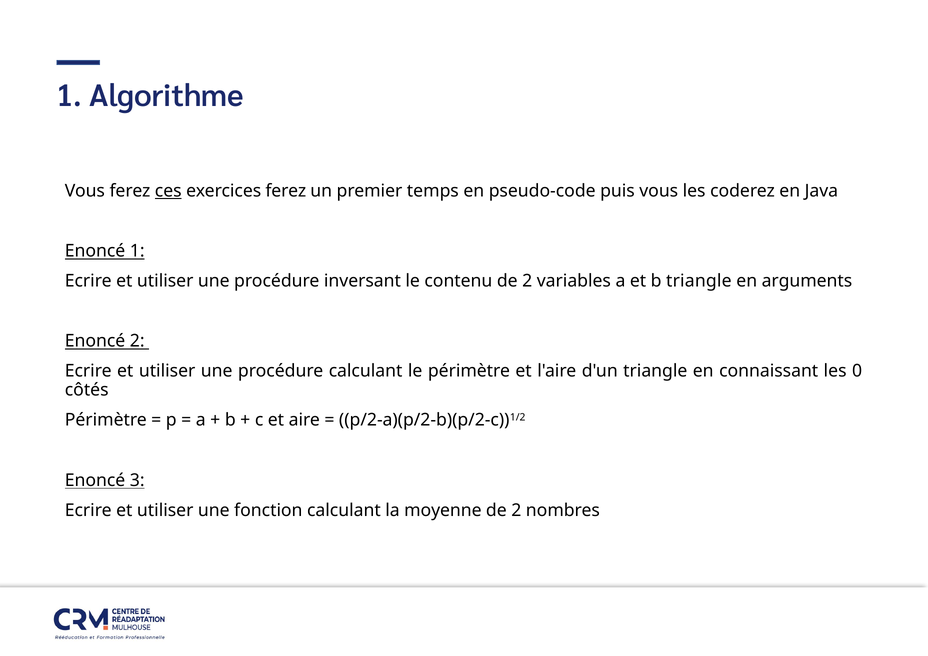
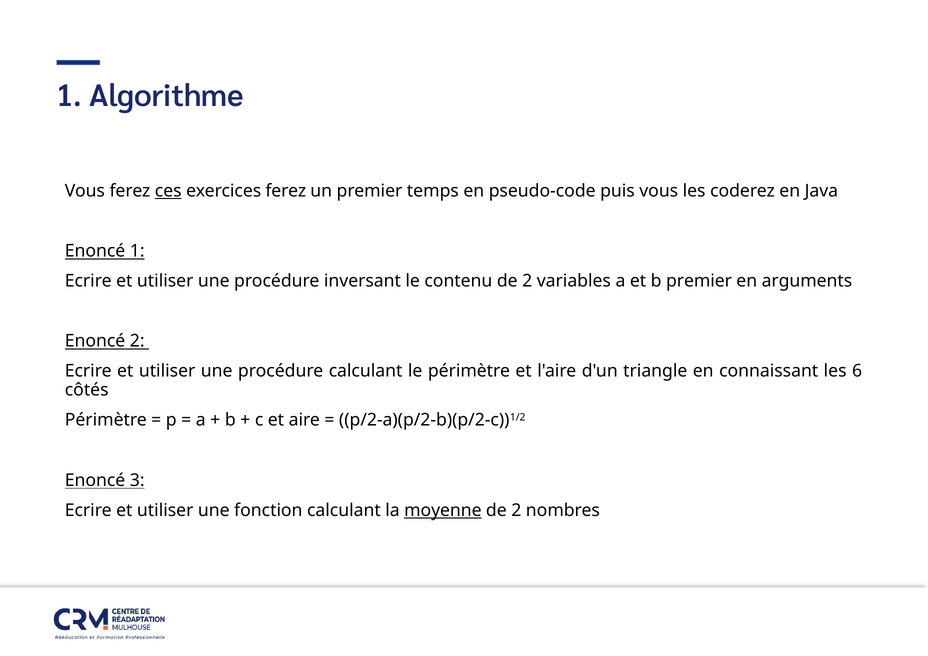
b triangle: triangle -> premier
0: 0 -> 6
moyenne underline: none -> present
